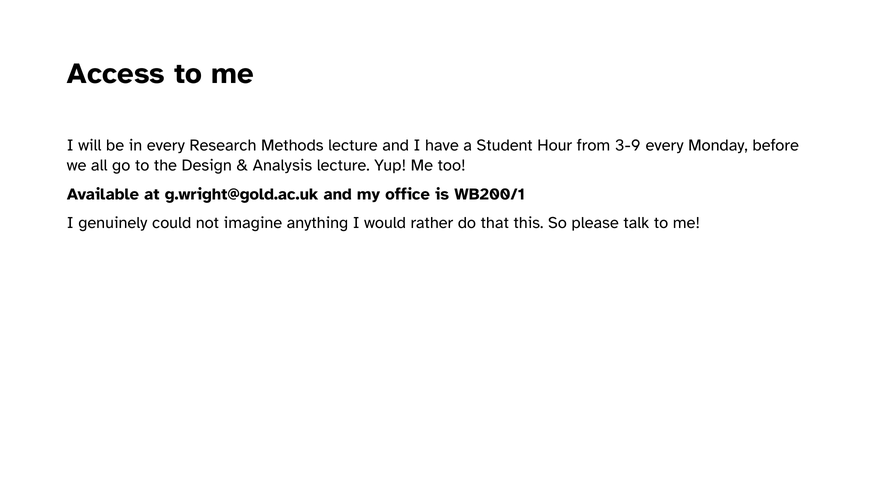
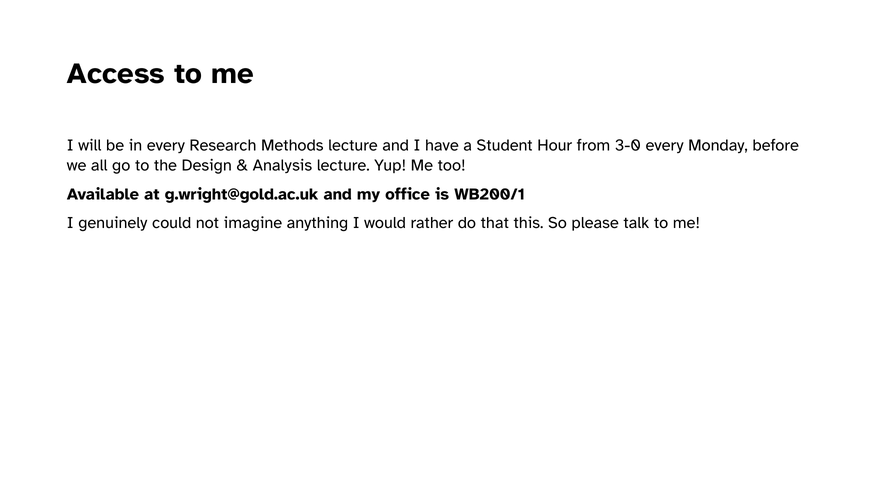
3-9: 3-9 -> 3-0
